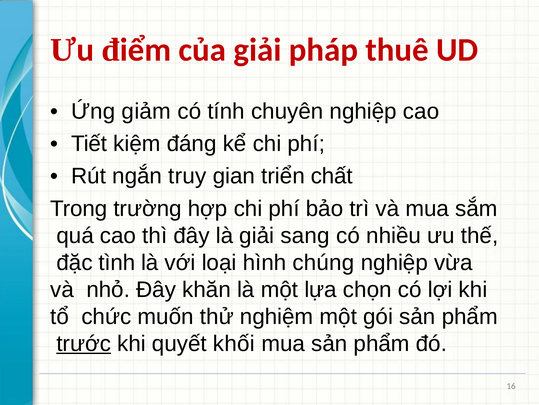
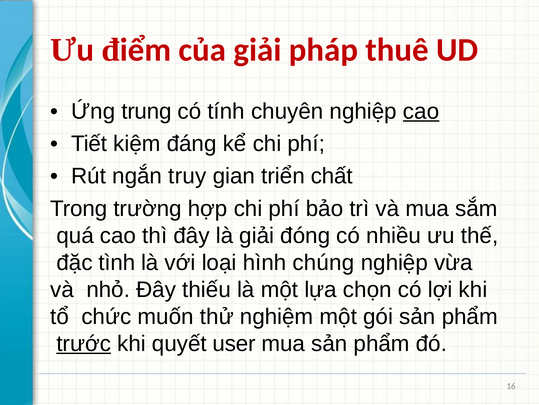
giảm: giảm -> trung
cao at (421, 111) underline: none -> present
sang: sang -> đóng
khăn: khăn -> thiếu
khối: khối -> user
